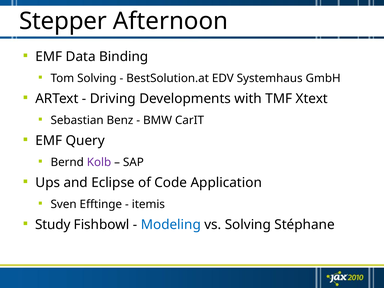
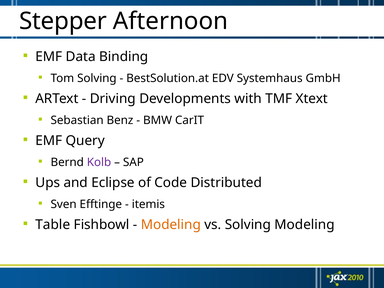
Application: Application -> Distributed
Study: Study -> Table
Modeling at (171, 225) colour: blue -> orange
Solving Stéphane: Stéphane -> Modeling
